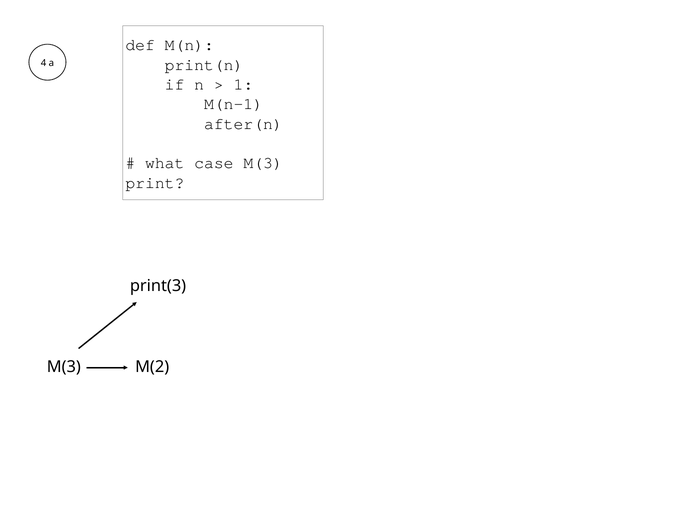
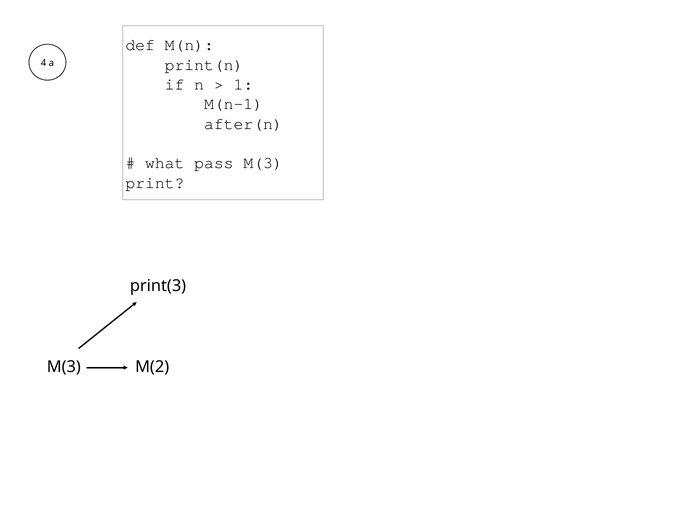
case: case -> pass
